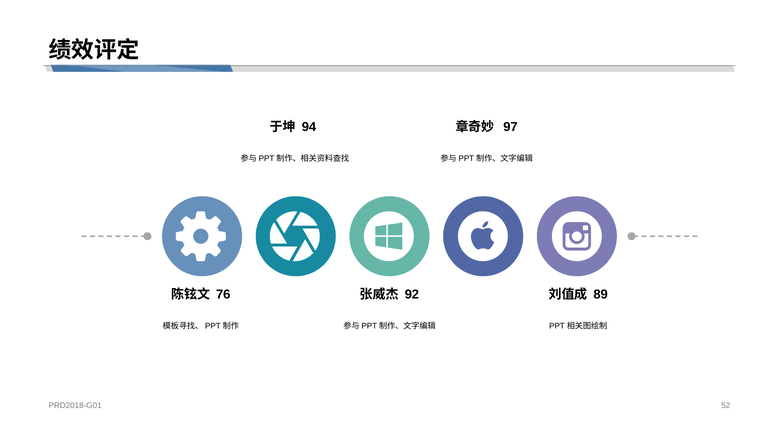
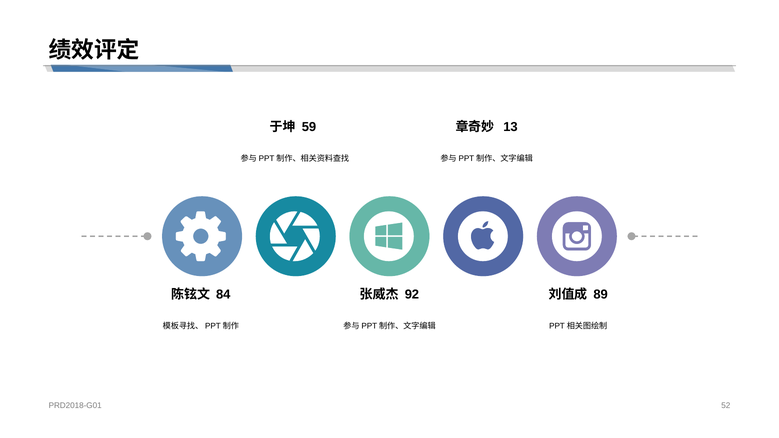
94: 94 -> 59
97: 97 -> 13
76: 76 -> 84
